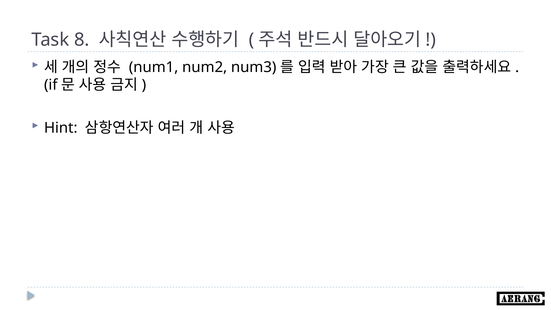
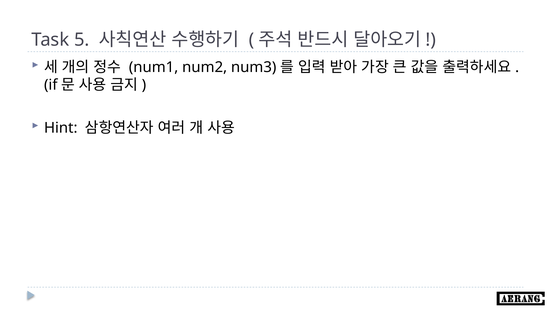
8: 8 -> 5
